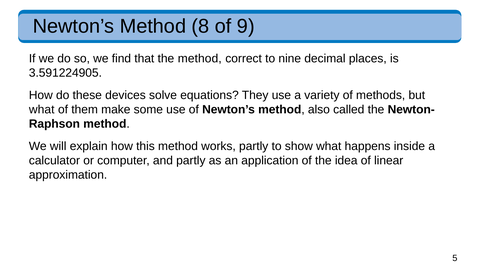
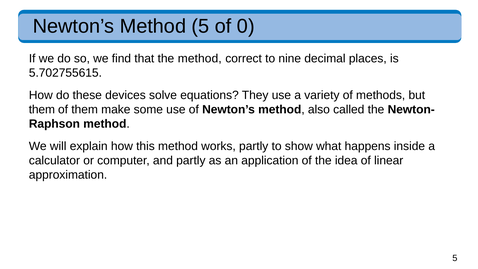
Method 8: 8 -> 5
9: 9 -> 0
3.591224905: 3.591224905 -> 5.702755615
what at (42, 110): what -> them
